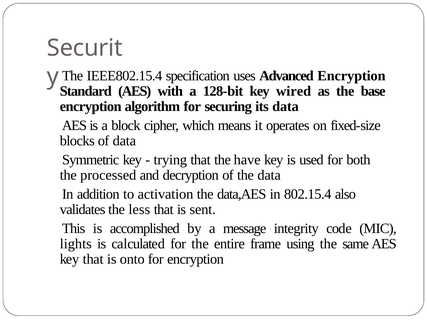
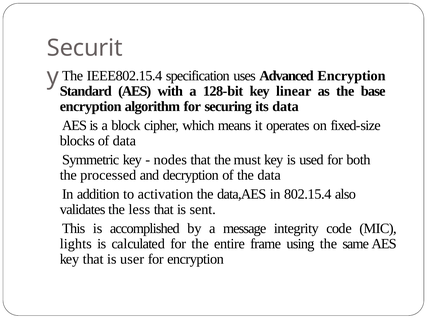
wired: wired -> linear
trying: trying -> nodes
have: have -> must
onto: onto -> user
